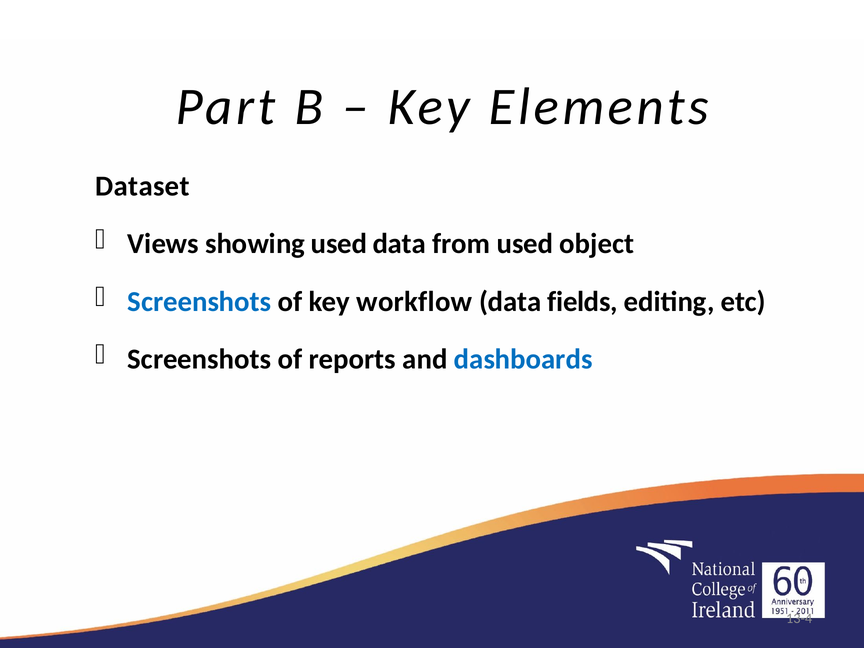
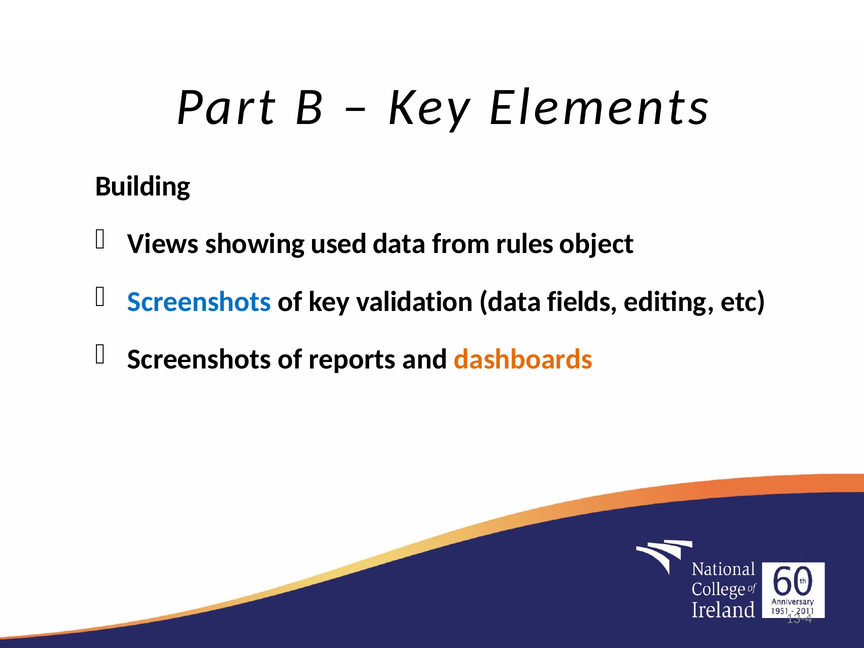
Dataset: Dataset -> Building
from used: used -> rules
workflow: workflow -> validation
dashboards colour: blue -> orange
